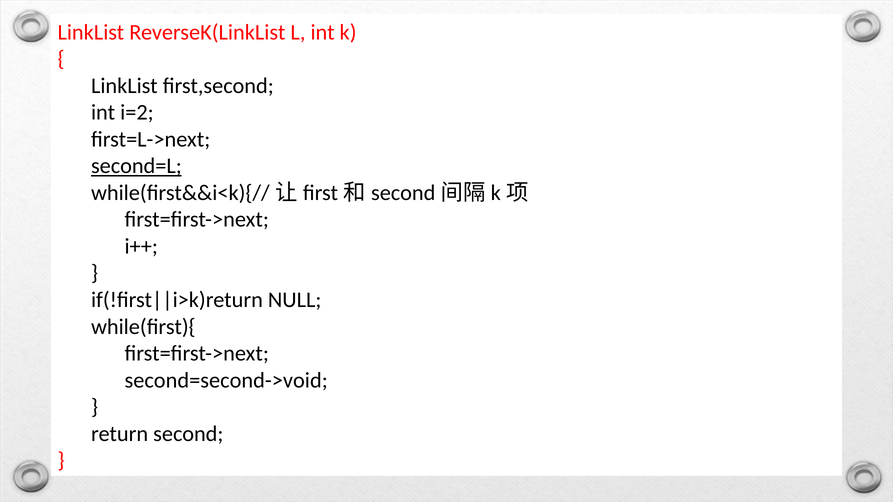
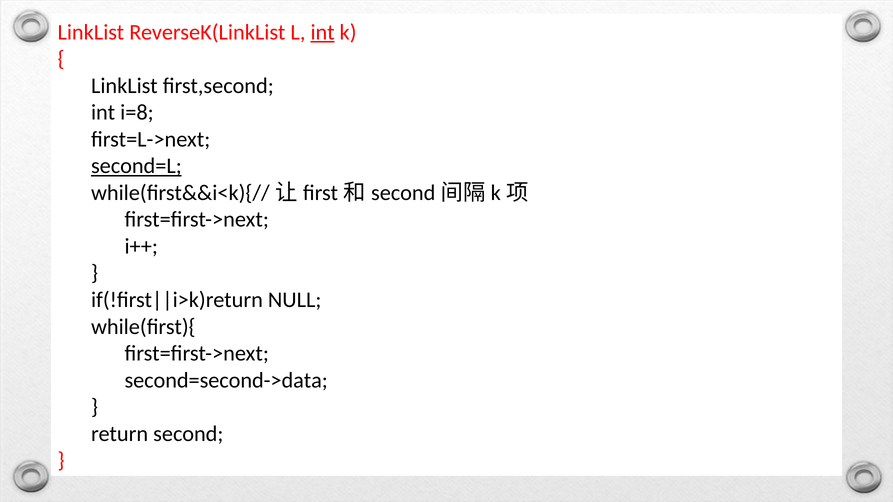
int at (323, 32) underline: none -> present
i=2: i=2 -> i=8
second=second->void: second=second->void -> second=second->data
